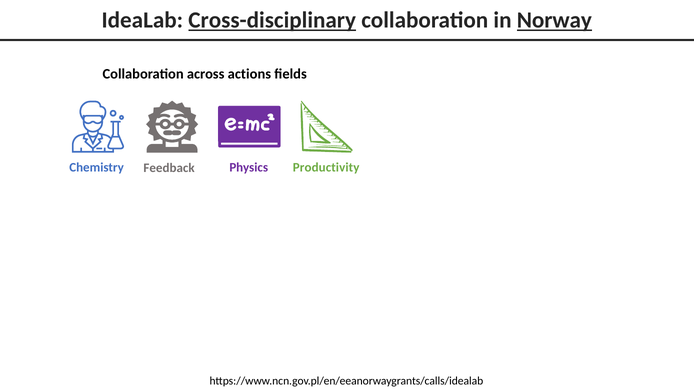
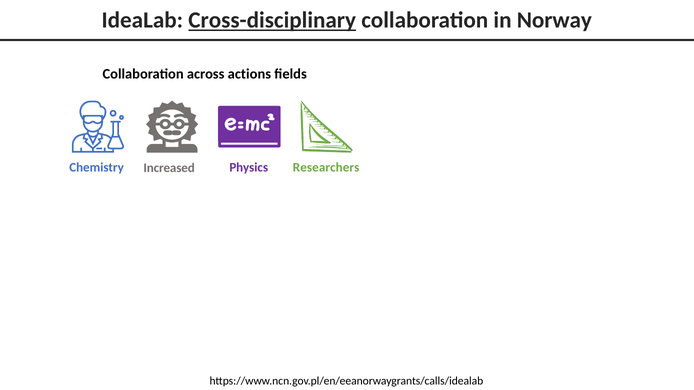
Norway underline: present -> none
Feedback: Feedback -> Increased
Productivity: Productivity -> Researchers
